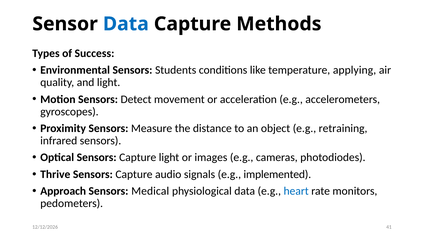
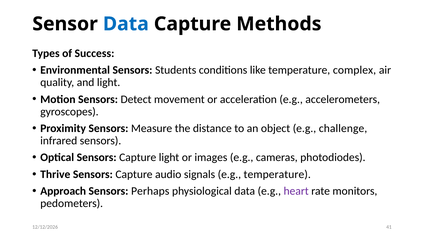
applying: applying -> complex
retraining: retraining -> challenge
e.g implemented: implemented -> temperature
Medical: Medical -> Perhaps
heart colour: blue -> purple
